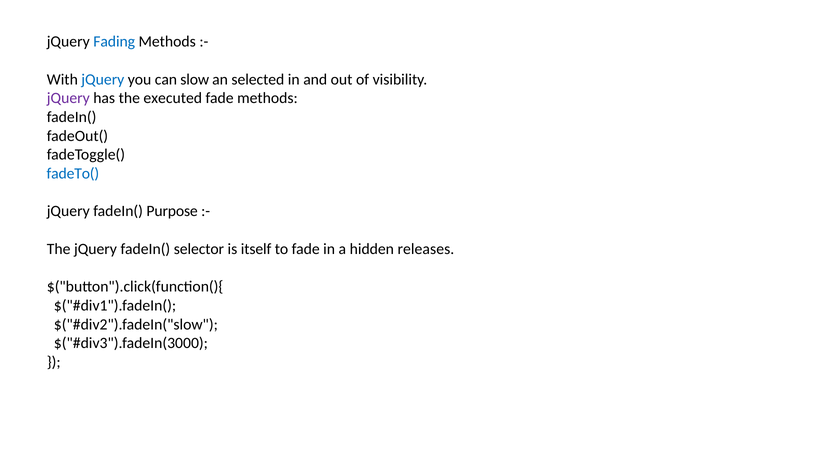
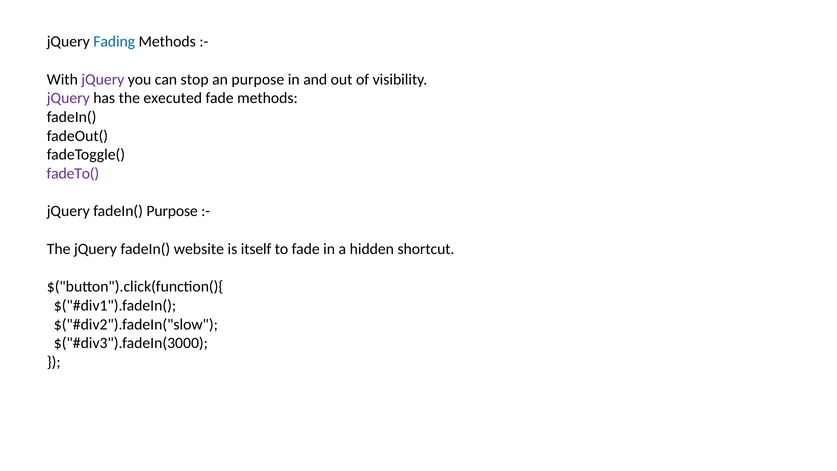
jQuery at (103, 79) colour: blue -> purple
slow: slow -> stop
an selected: selected -> purpose
fadeTo( colour: blue -> purple
selector: selector -> website
releases: releases -> shortcut
